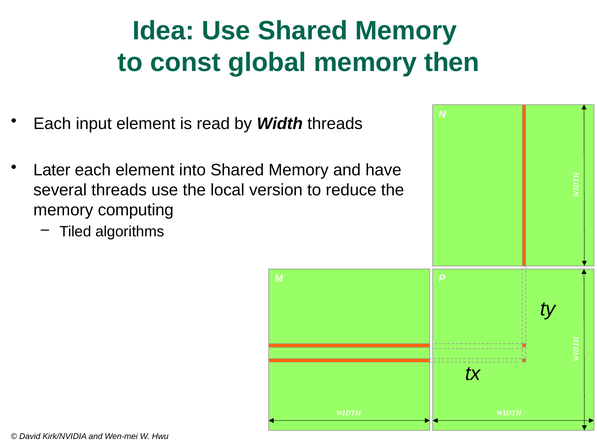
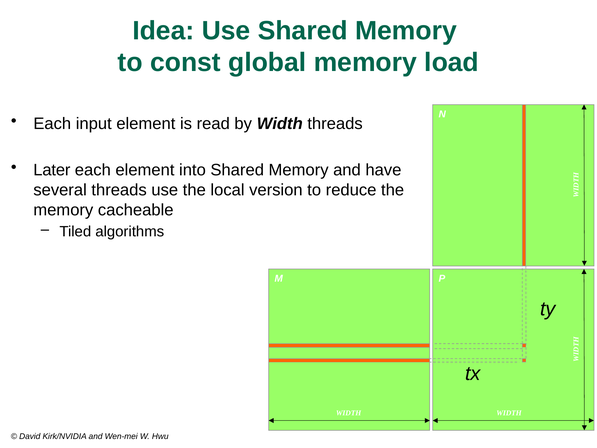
then: then -> load
computing: computing -> cacheable
